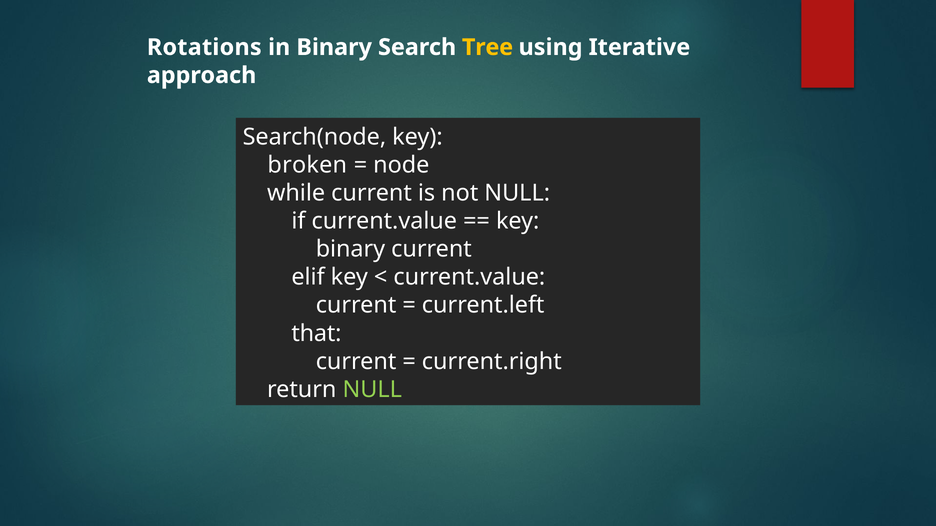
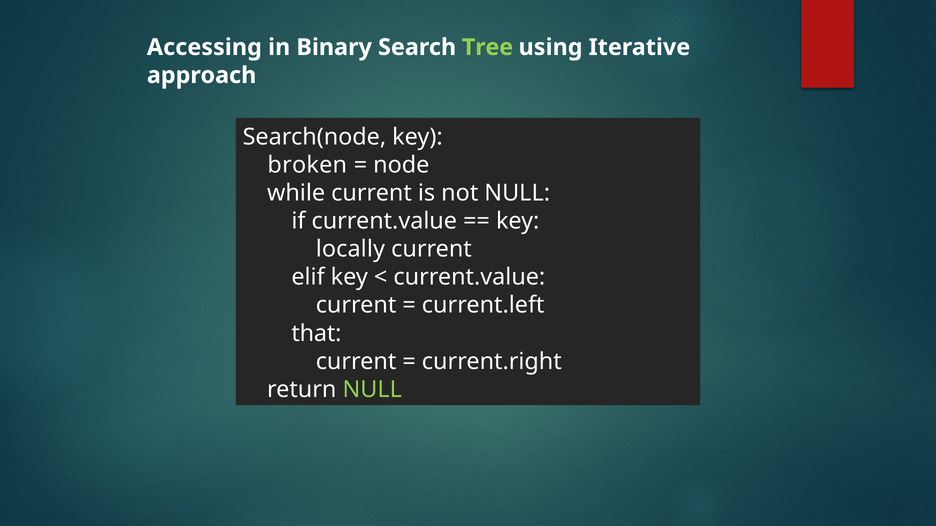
Rotations: Rotations -> Accessing
Tree colour: yellow -> light green
binary at (350, 249): binary -> locally
